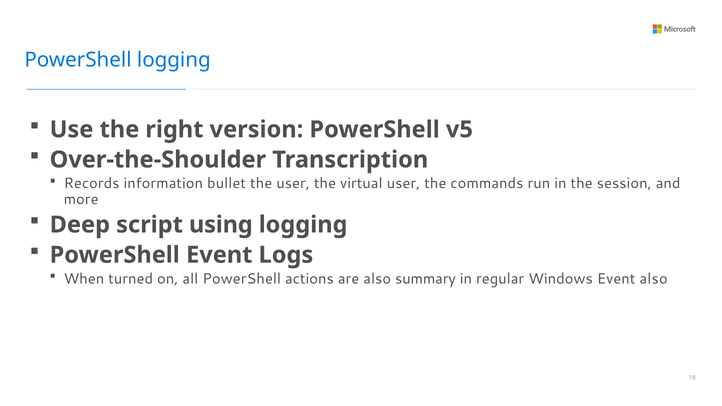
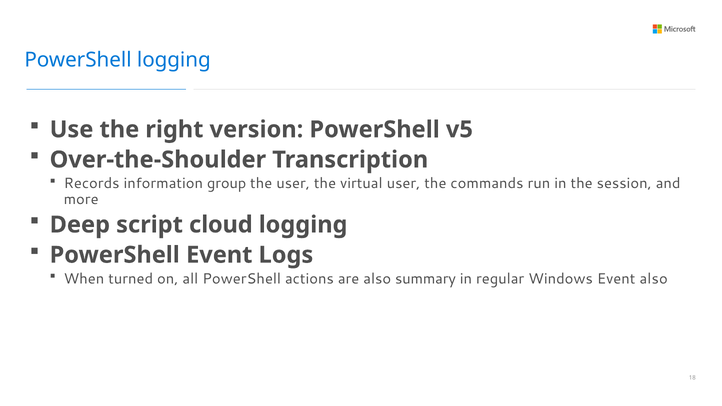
bullet: bullet -> group
using: using -> cloud
